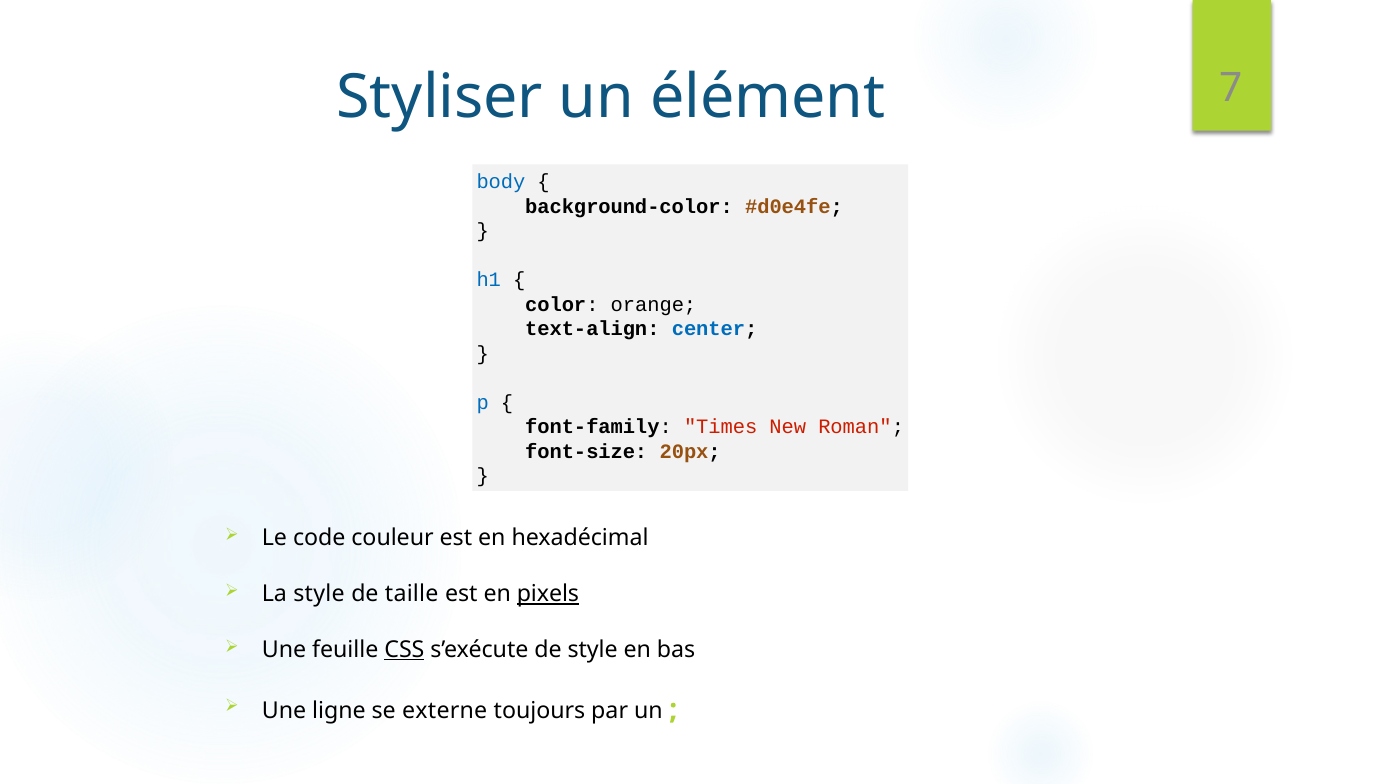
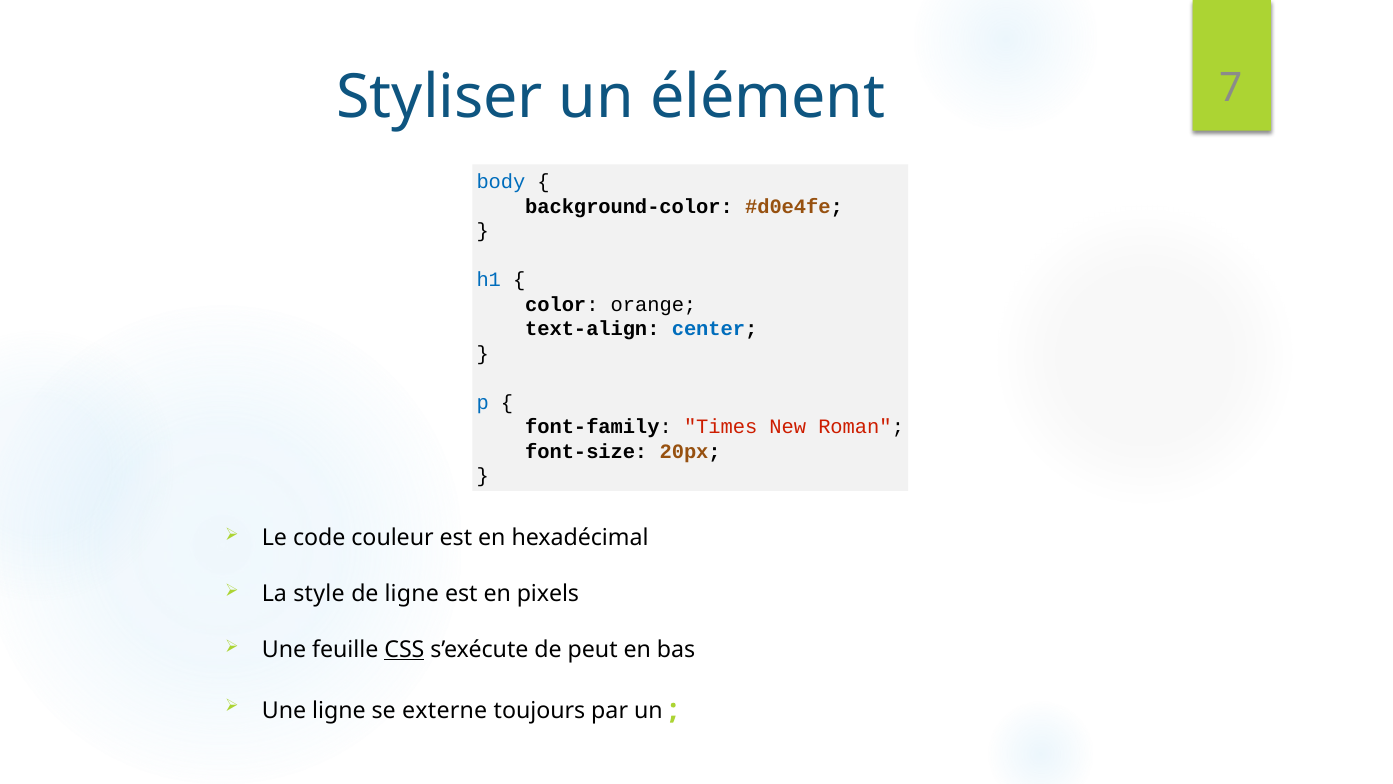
de taille: taille -> ligne
pixels underline: present -> none
de style: style -> peut
